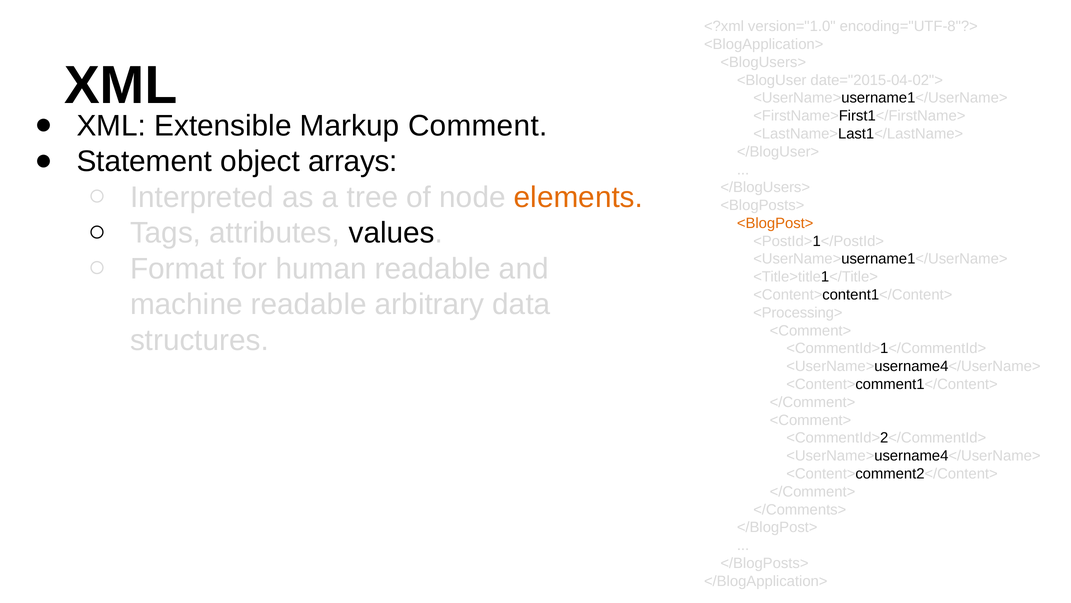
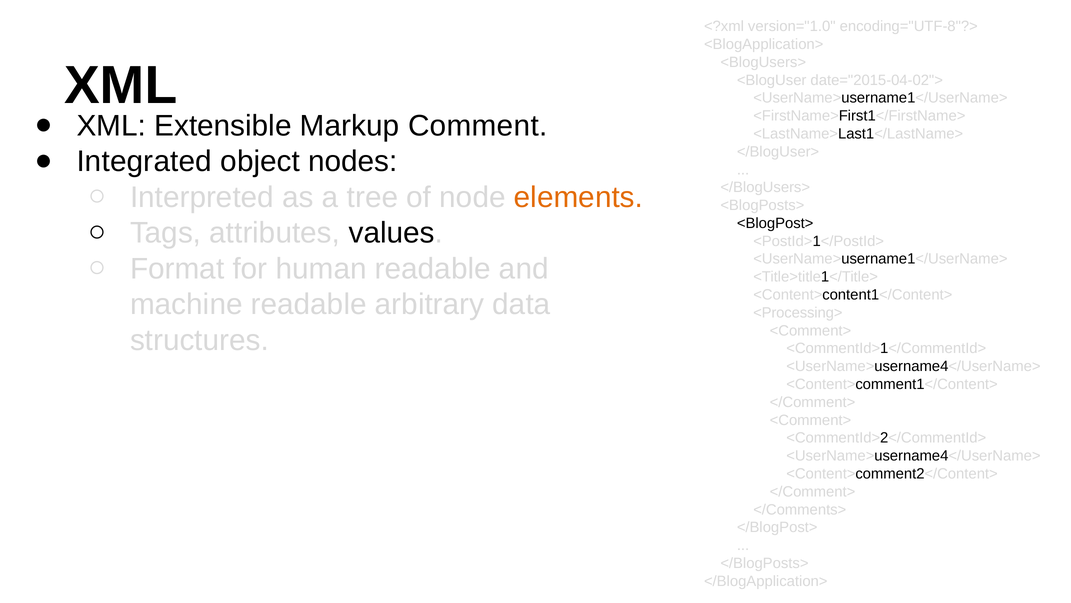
Statement: Statement -> Integrated
arrays: arrays -> nodes
<BlogPost> colour: orange -> black
